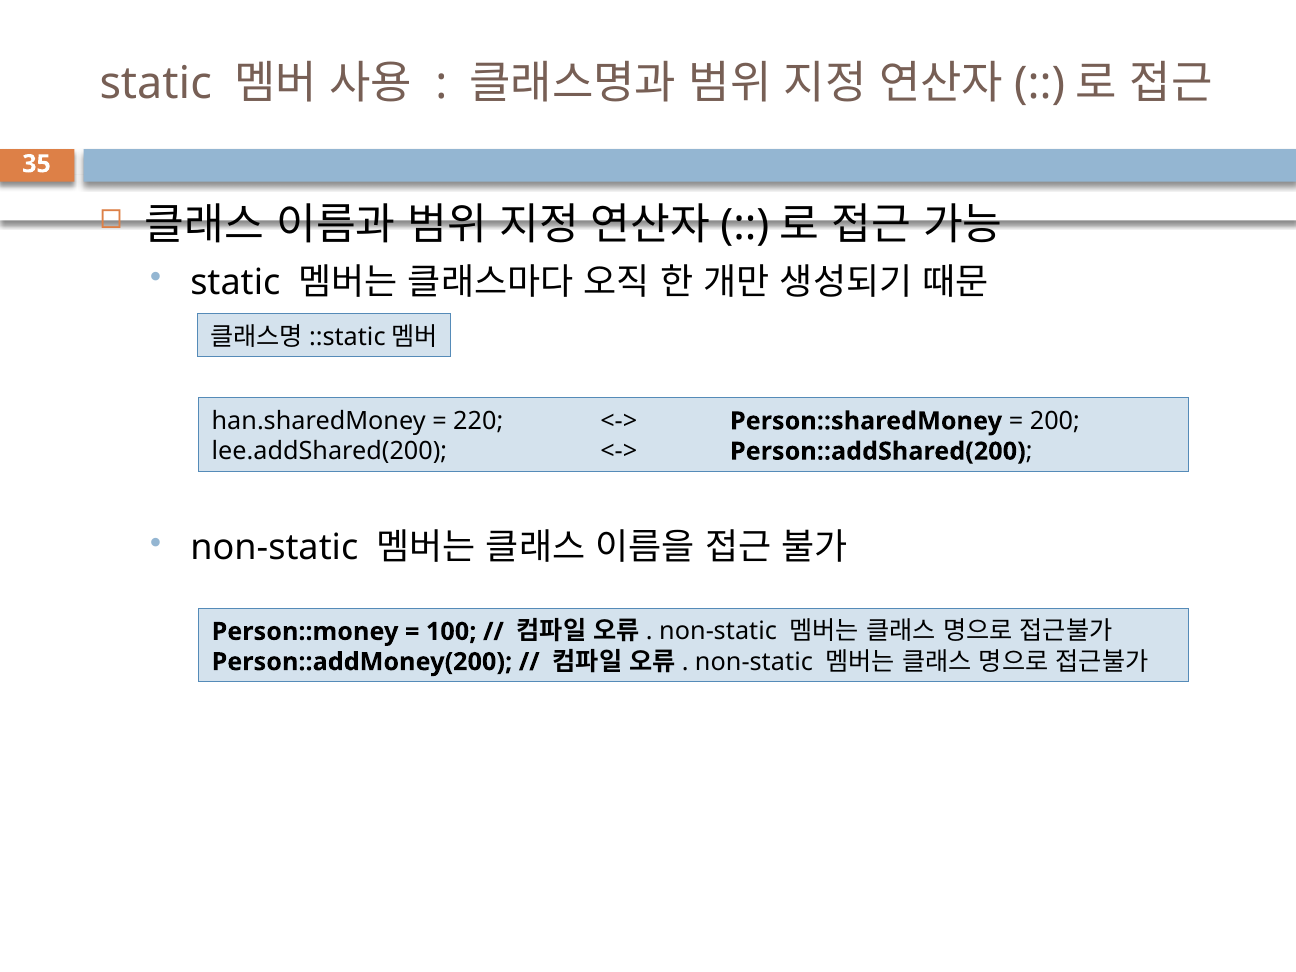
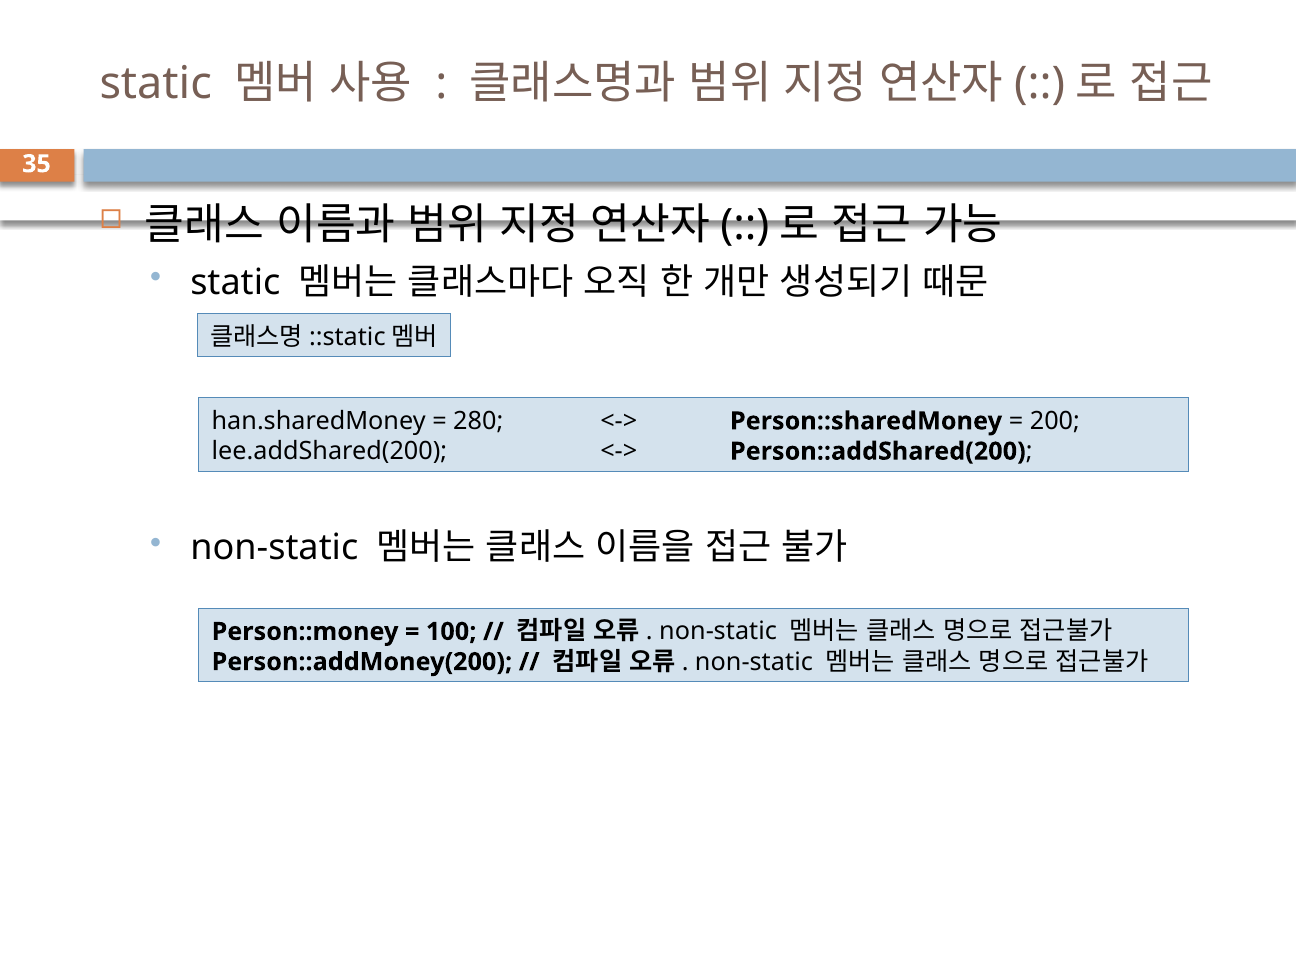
220: 220 -> 280
